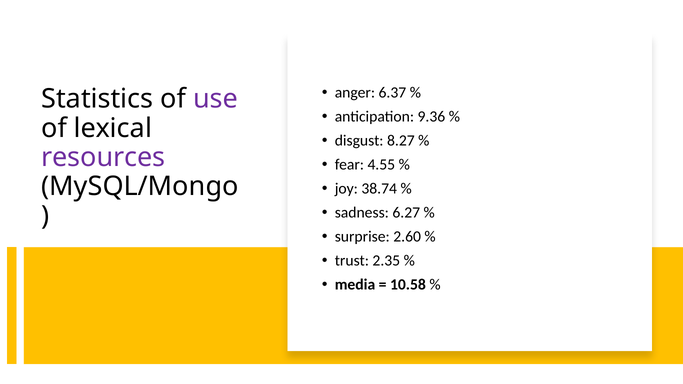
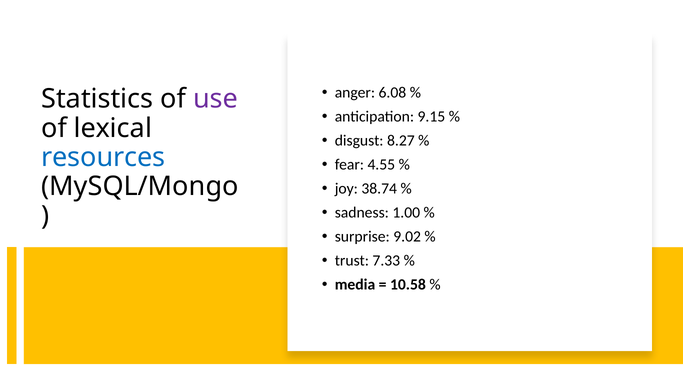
6.37: 6.37 -> 6.08
9.36: 9.36 -> 9.15
resources colour: purple -> blue
6.27: 6.27 -> 1.00
2.60: 2.60 -> 9.02
2.35: 2.35 -> 7.33
